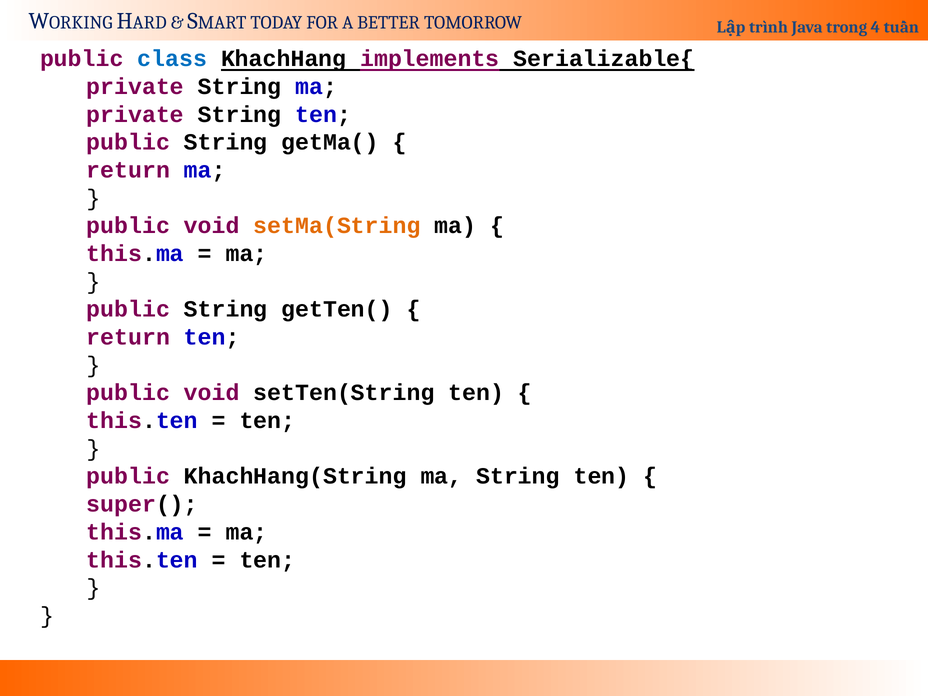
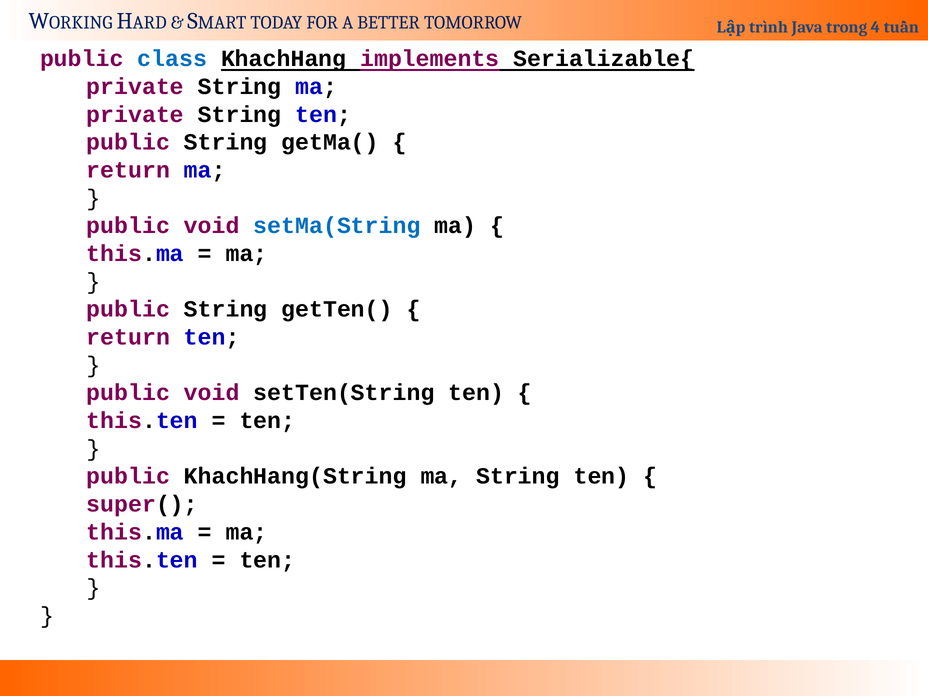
setMa(String colour: orange -> blue
